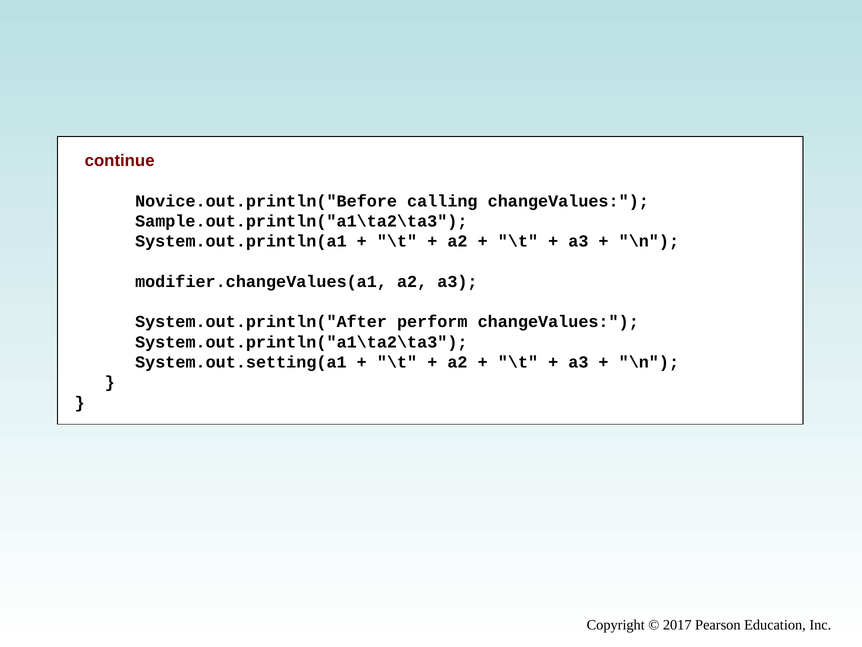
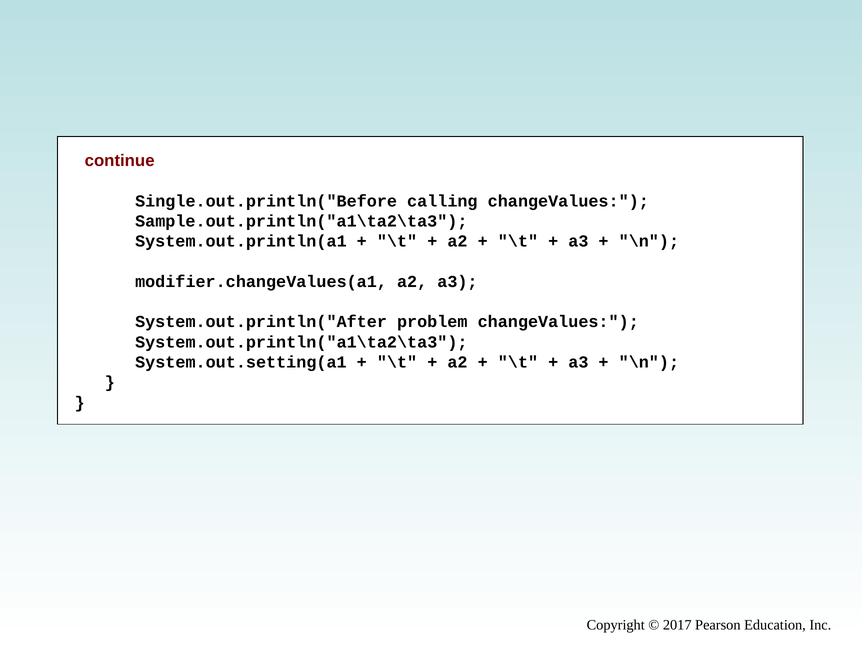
Novice.out.println("Before: Novice.out.println("Before -> Single.out.println("Before
perform: perform -> problem
